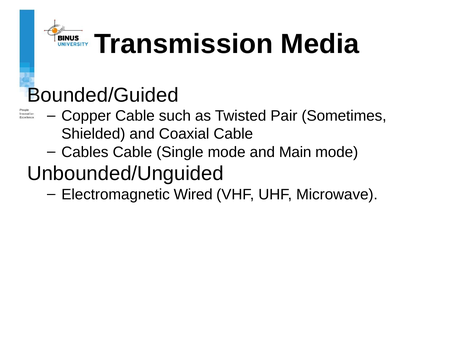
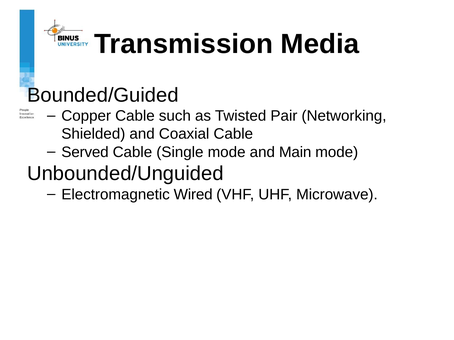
Sometimes: Sometimes -> Networking
Cables: Cables -> Served
